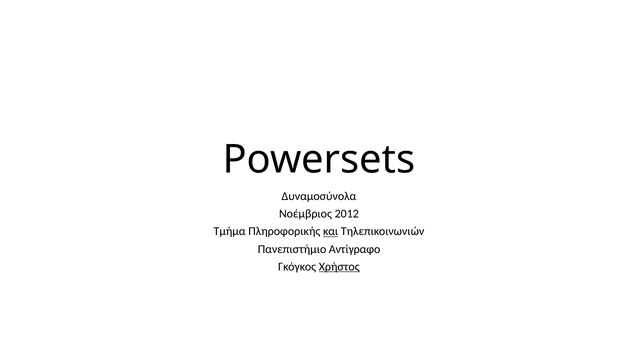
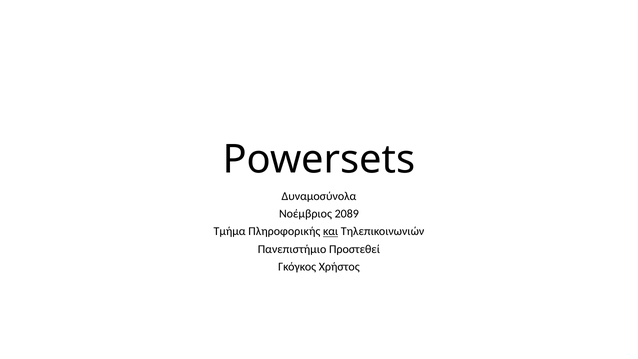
2012: 2012 -> 2089
Αντίγραφο: Αντίγραφο -> Προστεθεί
Χρήστος underline: present -> none
